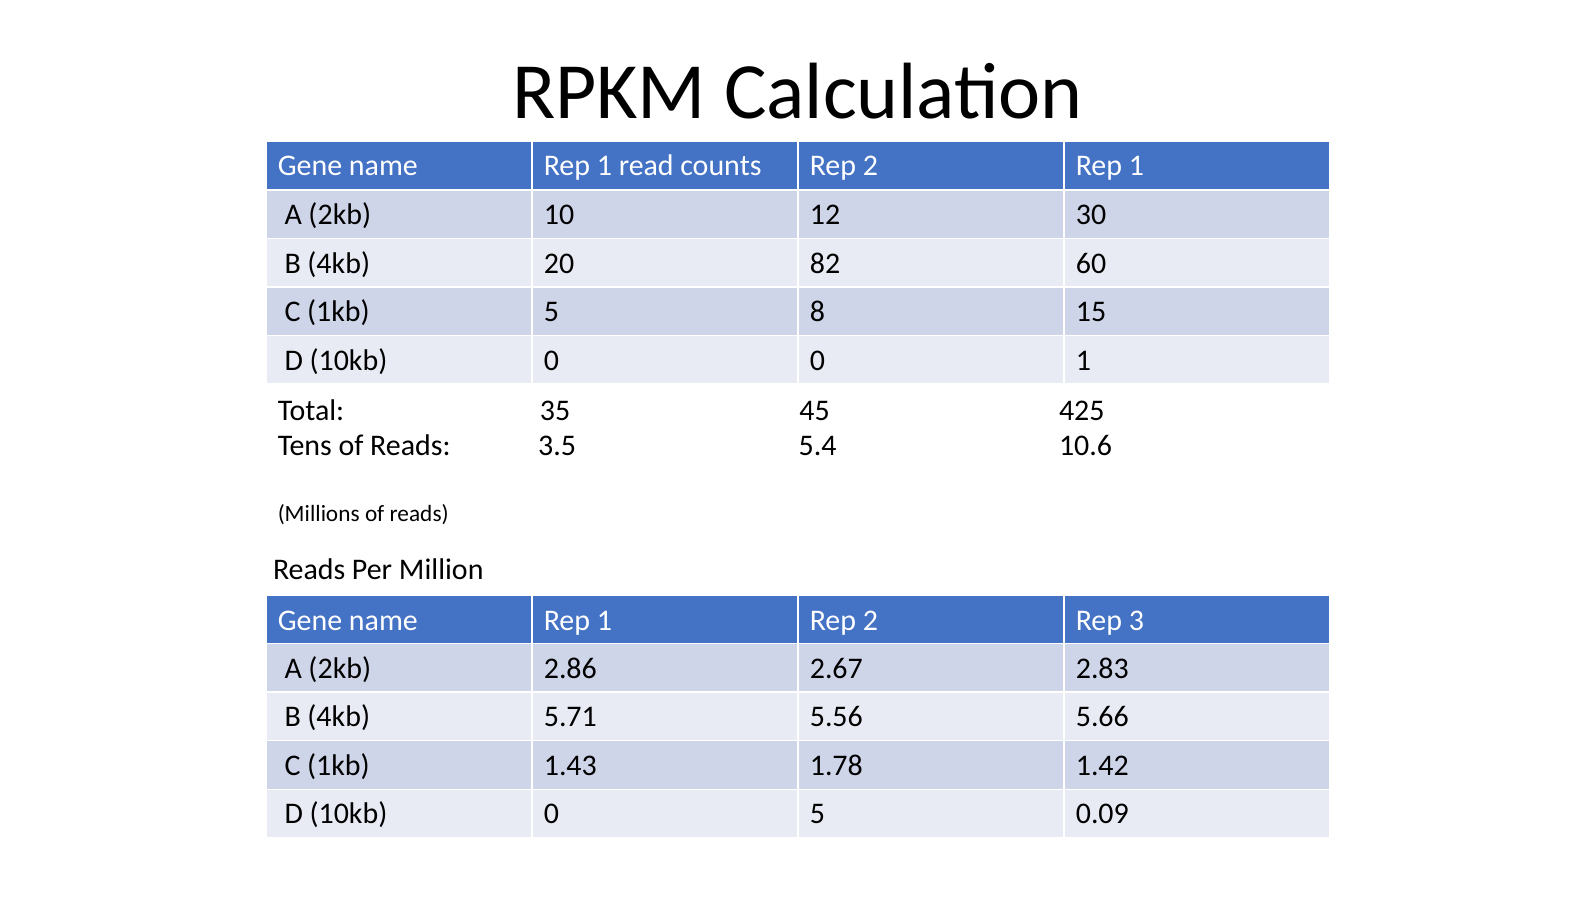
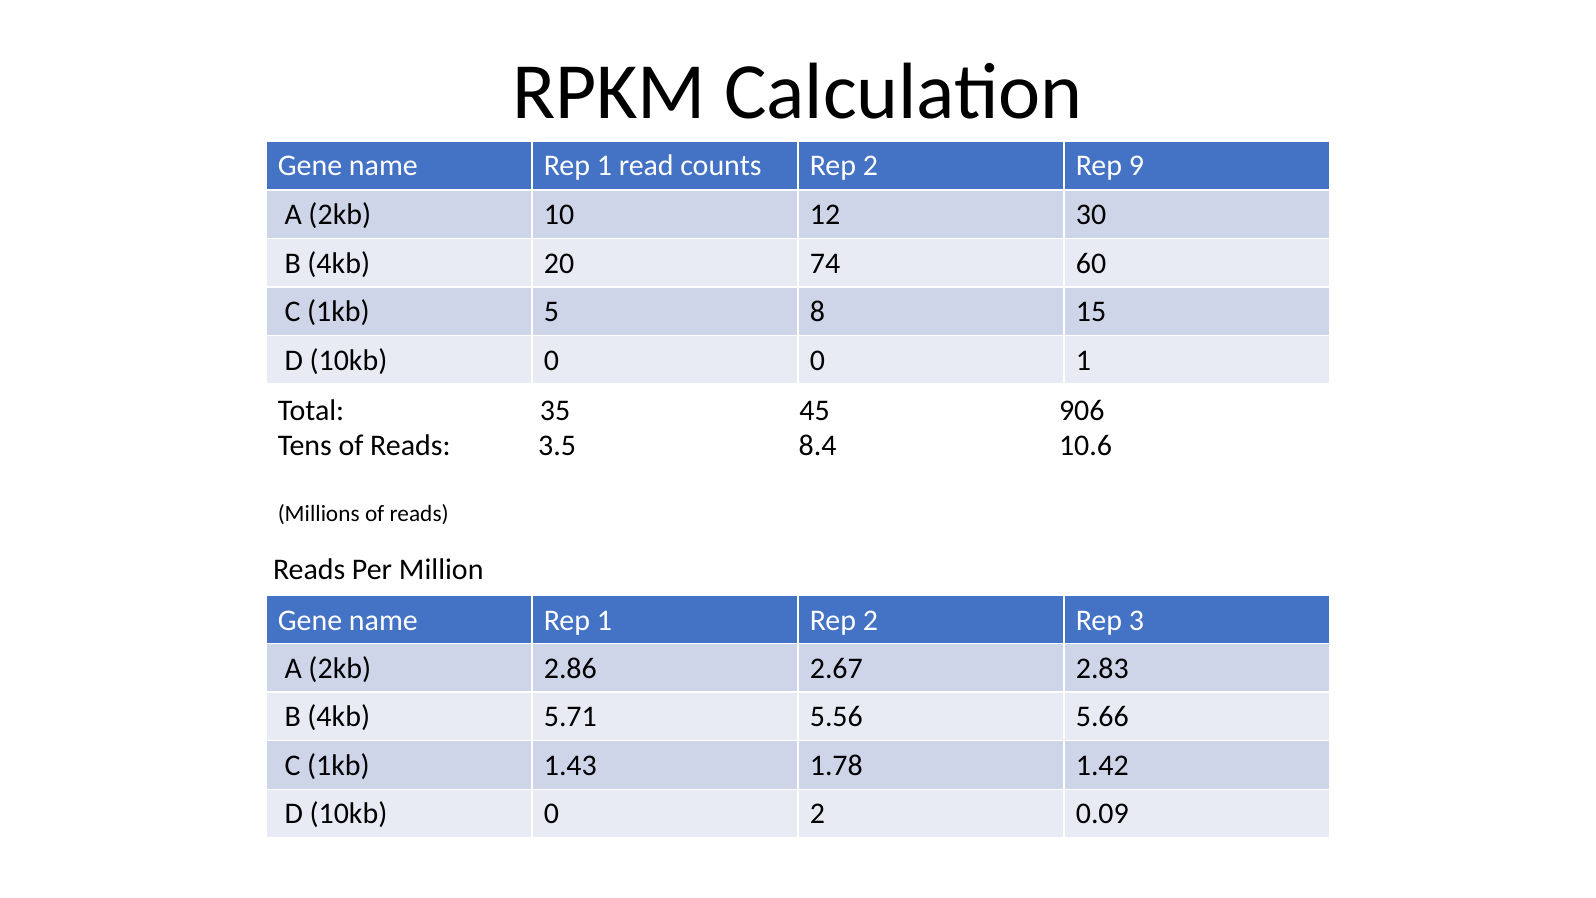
2 Rep 1: 1 -> 9
82: 82 -> 74
425: 425 -> 906
5.4: 5.4 -> 8.4
0 5: 5 -> 2
